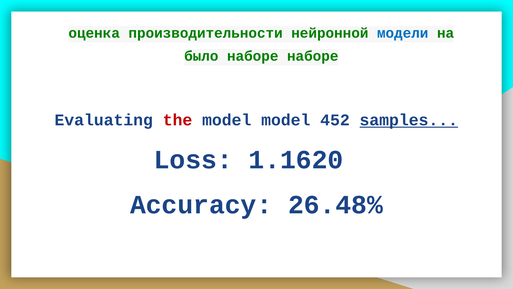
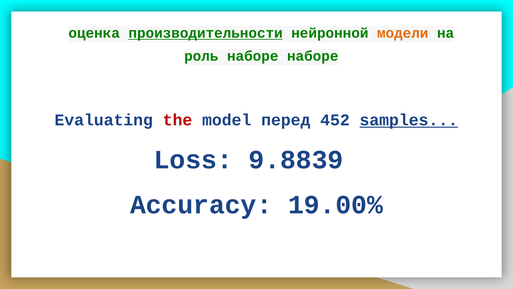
производительности underline: none -> present
модели colour: blue -> orange
было: было -> роль
model model: model -> перед
1.1620: 1.1620 -> 9.8839
26.48%: 26.48% -> 19.00%
